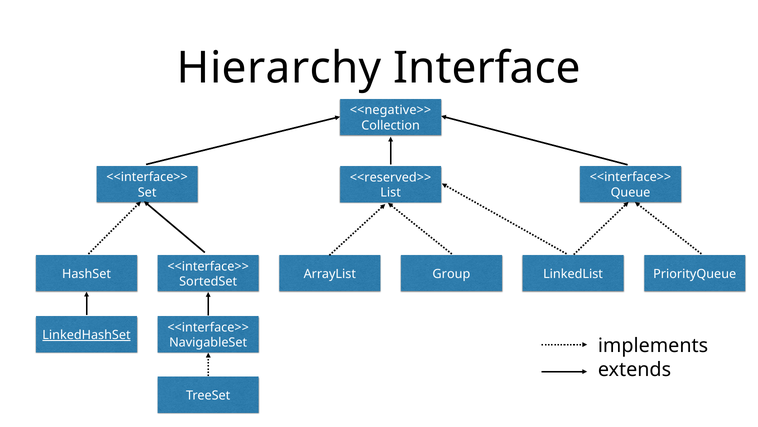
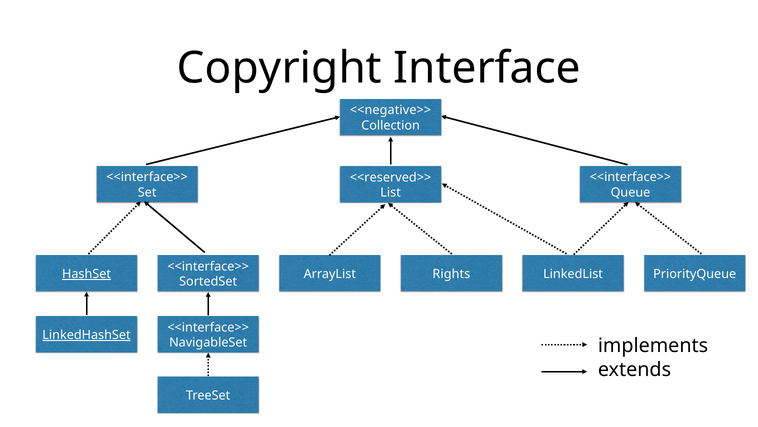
Hierarchy: Hierarchy -> Copyright
HashSet underline: none -> present
Group: Group -> Rights
